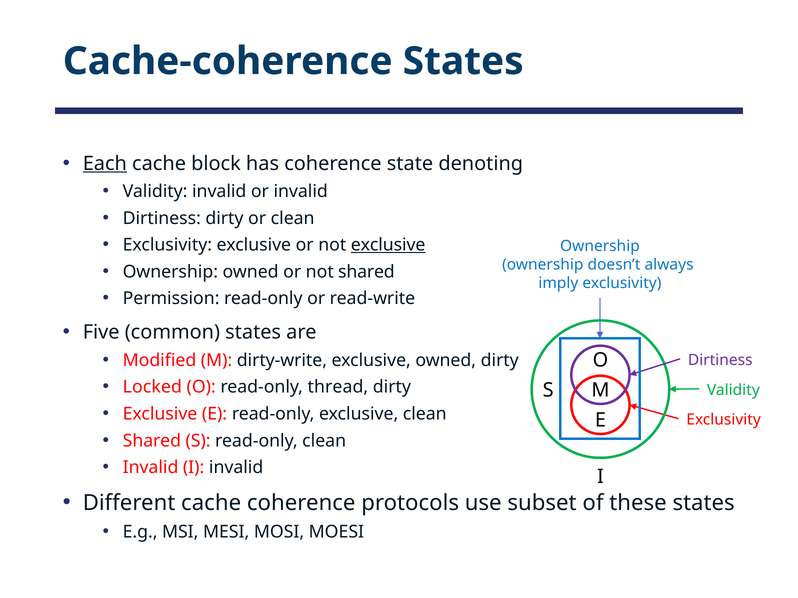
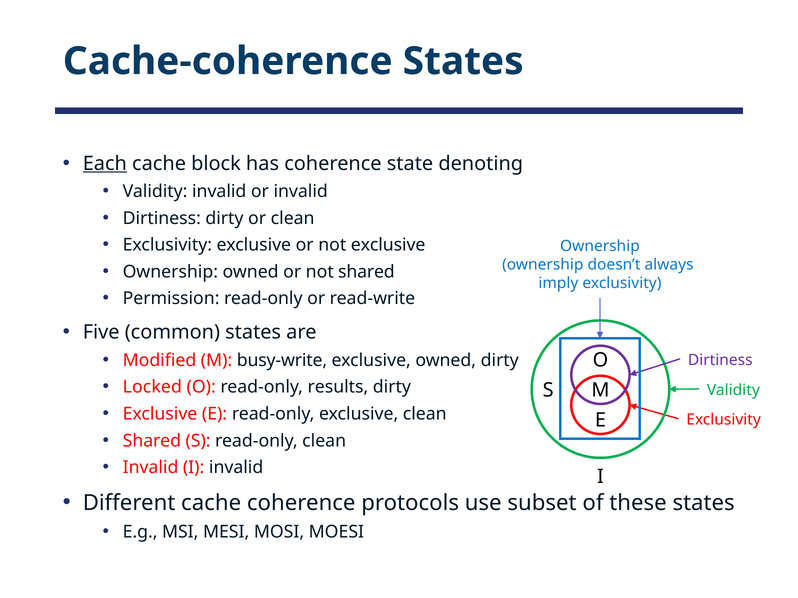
exclusive at (388, 245) underline: present -> none
dirty-write: dirty-write -> busy-write
thread: thread -> results
